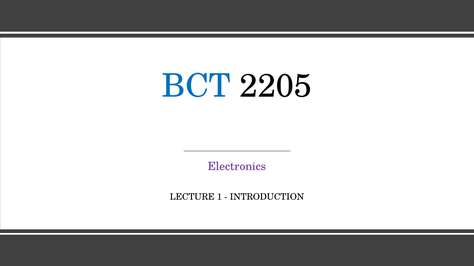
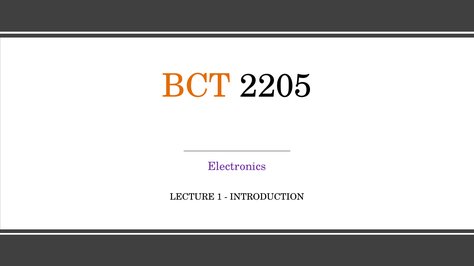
BCT colour: blue -> orange
